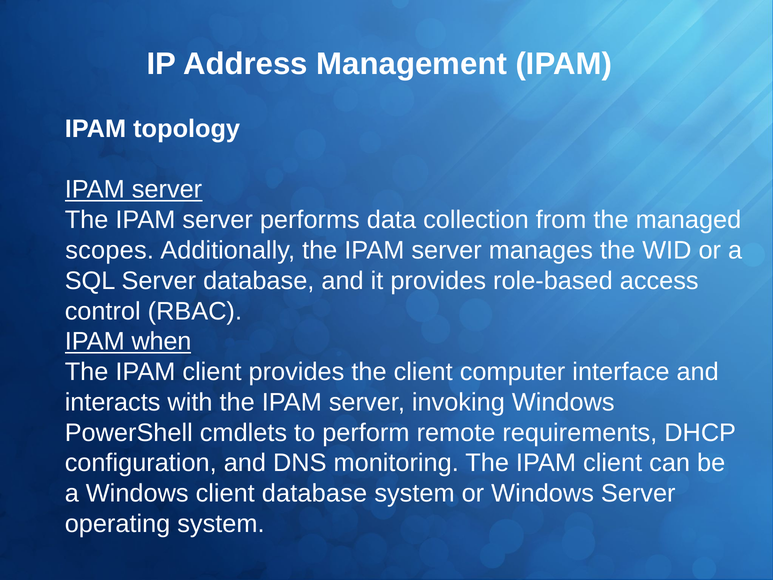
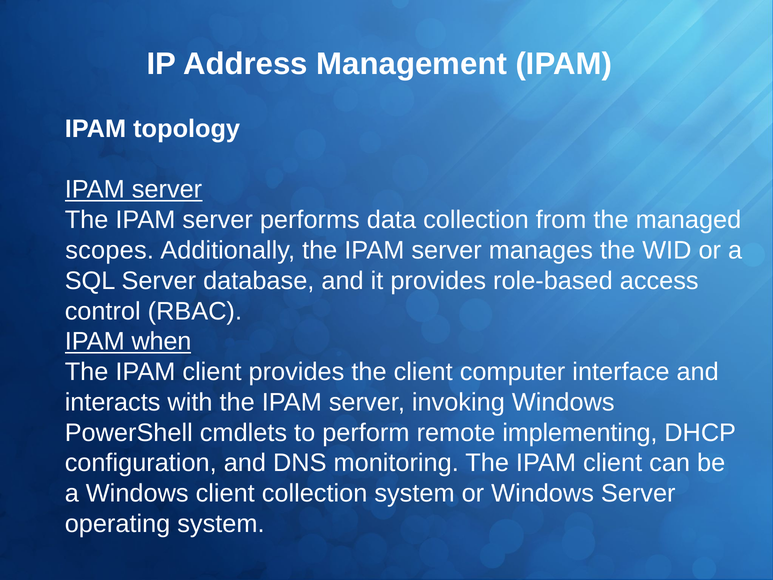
requirements: requirements -> implementing
client database: database -> collection
